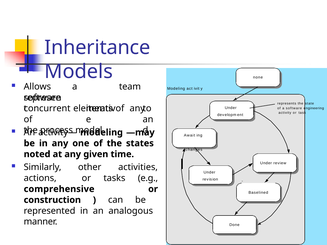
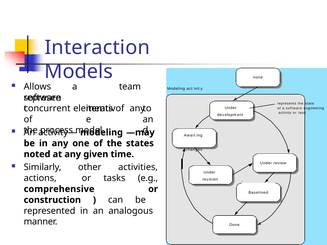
Inheritance: Inheritance -> Interaction
